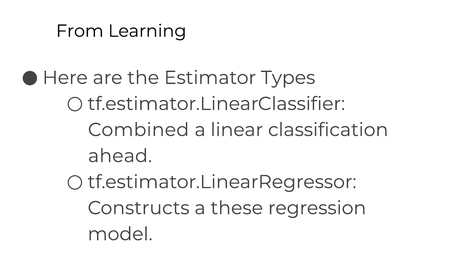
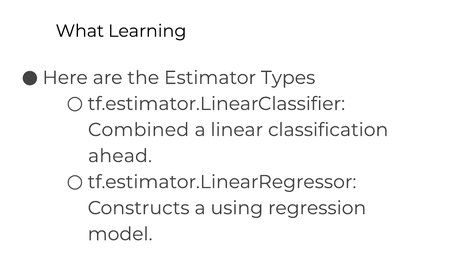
From: From -> What
these: these -> using
